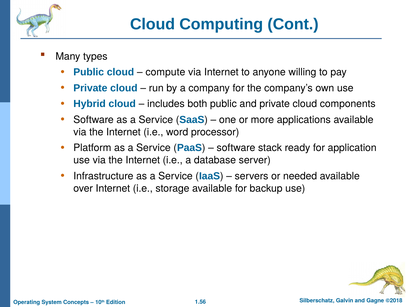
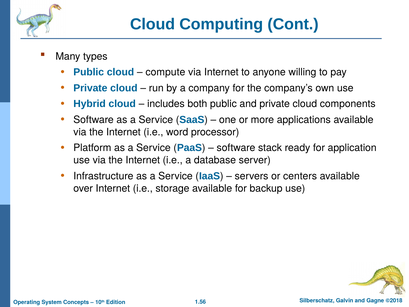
needed: needed -> centers
